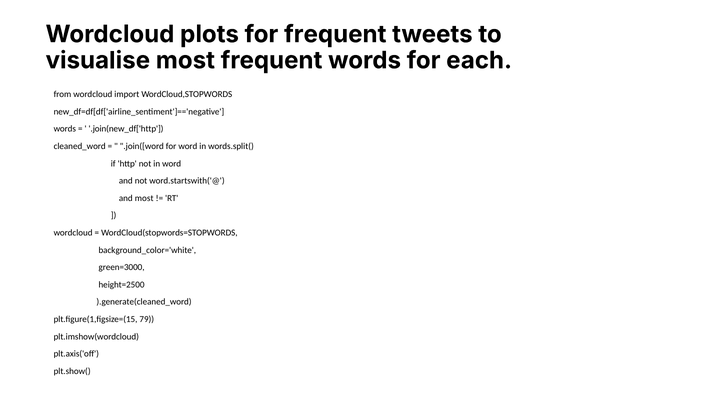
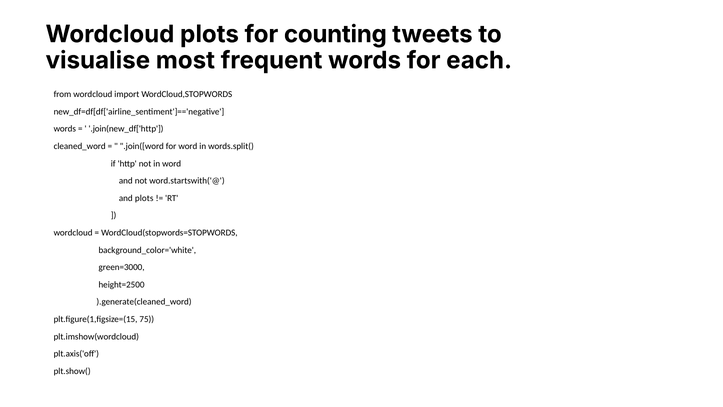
for frequent: frequent -> counting
and most: most -> plots
79: 79 -> 75
